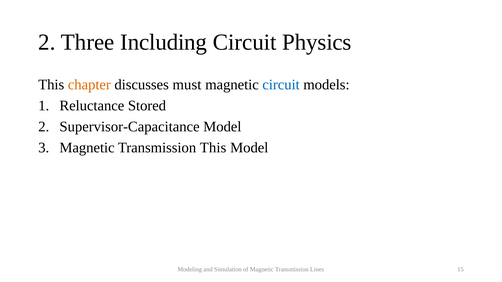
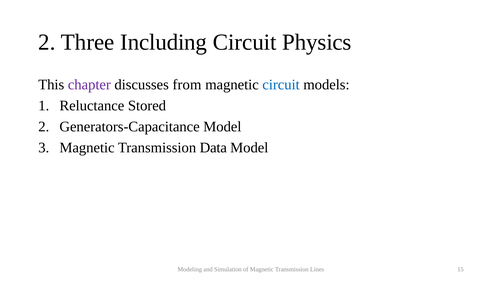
chapter colour: orange -> purple
must: must -> from
Supervisor-Capacitance: Supervisor-Capacitance -> Generators-Capacitance
Transmission This: This -> Data
